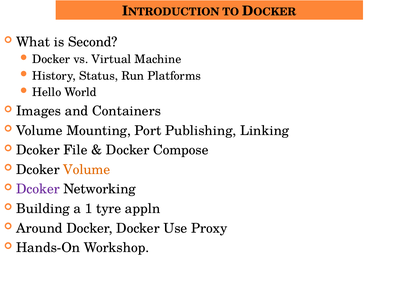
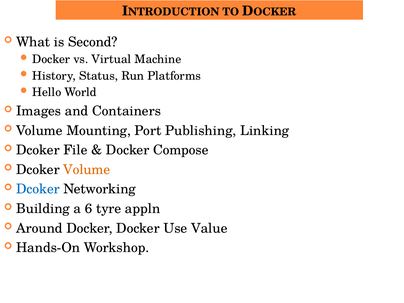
Dcoker at (38, 189) colour: purple -> blue
1: 1 -> 6
Proxy: Proxy -> Value
